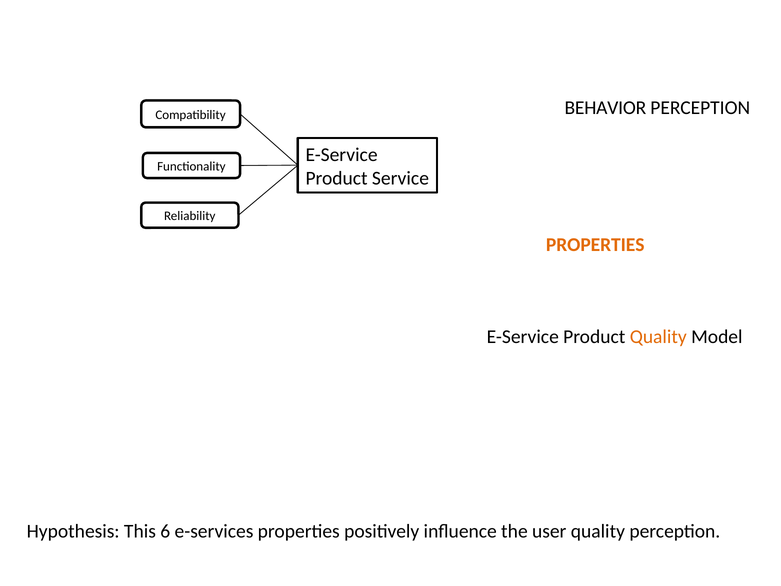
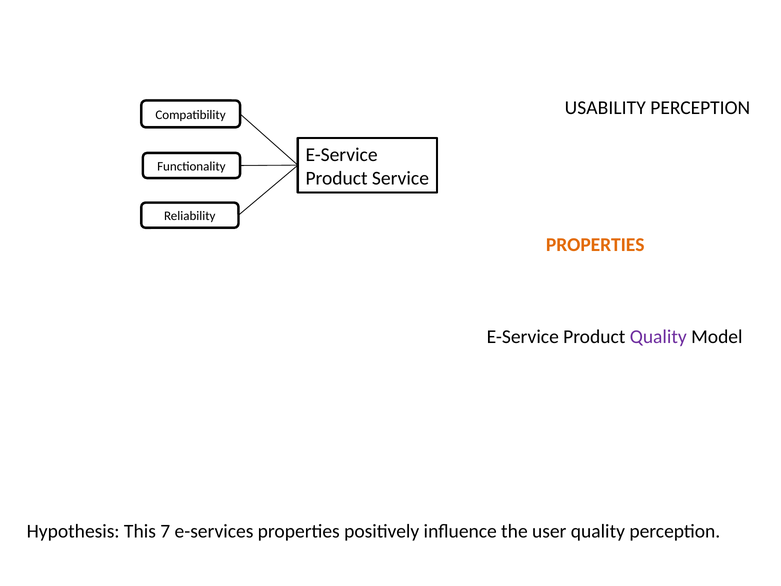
BEHAVIOR: BEHAVIOR -> USABILITY
Quality at (658, 337) colour: orange -> purple
6: 6 -> 7
